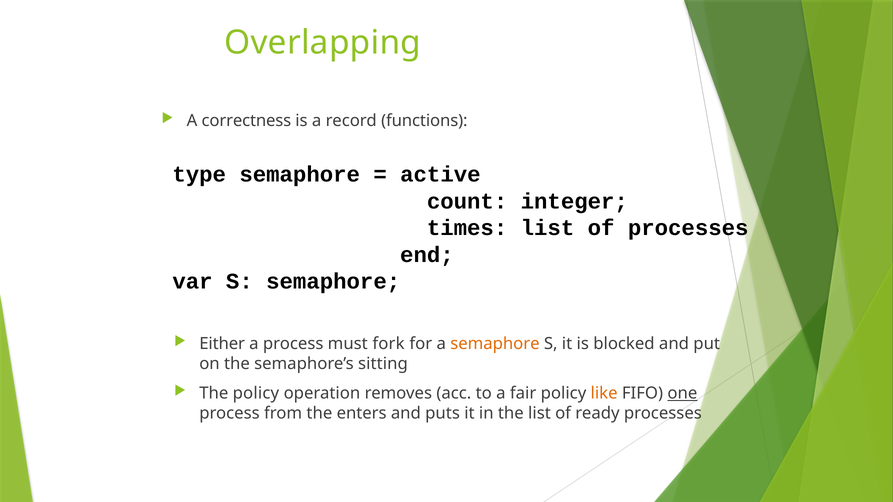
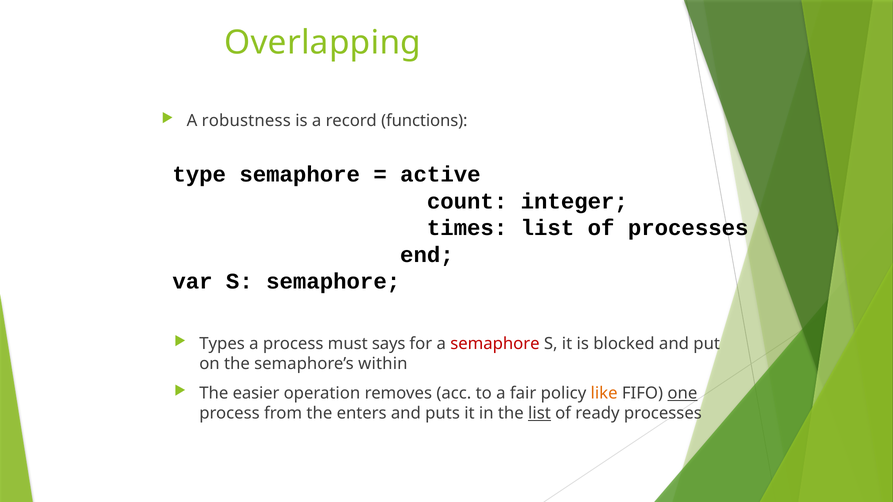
correctness: correctness -> robustness
Either: Either -> Types
fork: fork -> says
semaphore at (495, 344) colour: orange -> red
sitting: sitting -> within
The policy: policy -> easier
list at (539, 413) underline: none -> present
